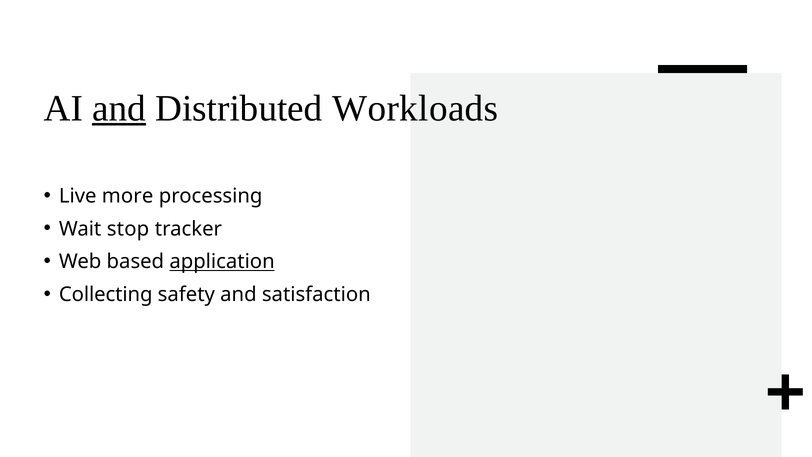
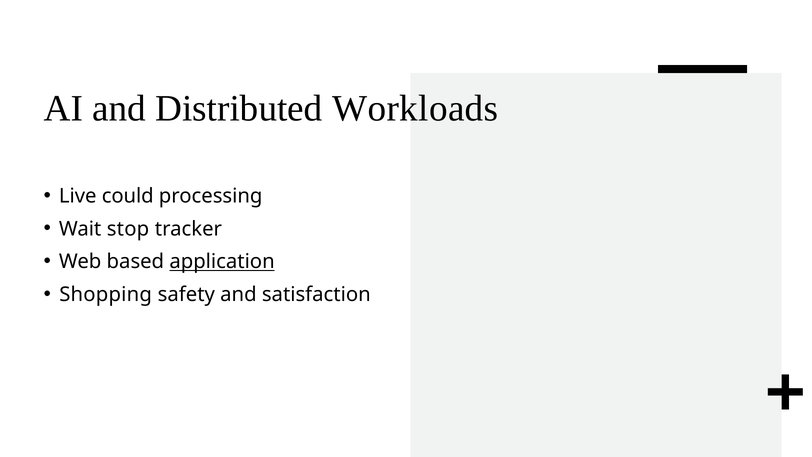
and at (119, 108) underline: present -> none
more: more -> could
Collecting: Collecting -> Shopping
